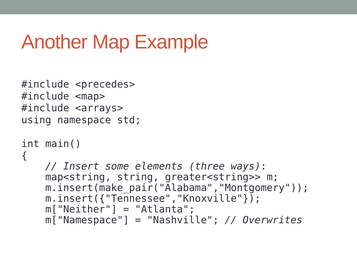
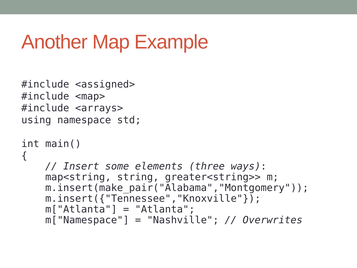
<precedes>: <precedes> -> <assigned>
m["Neither: m["Neither -> m["Atlanta
